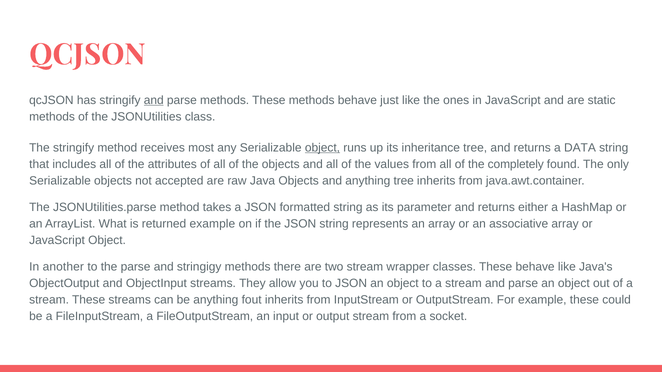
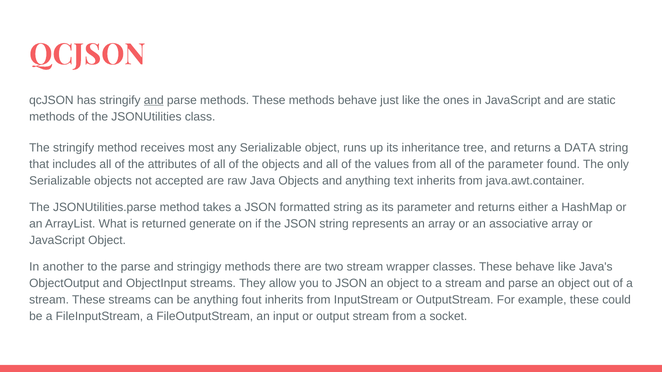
object at (322, 148) underline: present -> none
the completely: completely -> parameter
anything tree: tree -> text
returned example: example -> generate
